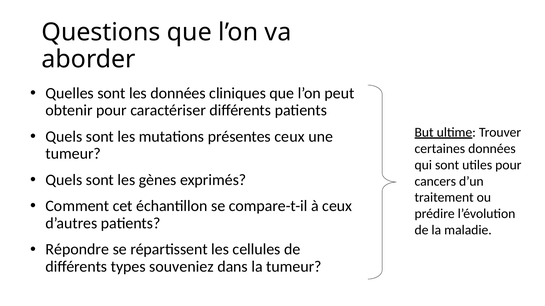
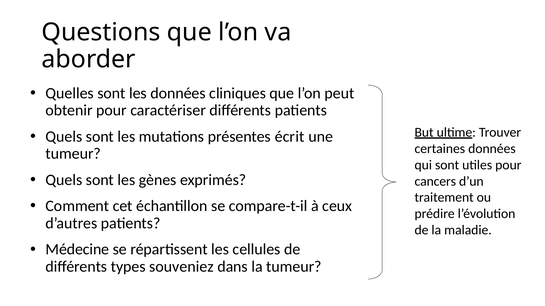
présentes ceux: ceux -> écrit
Répondre: Répondre -> Médecine
